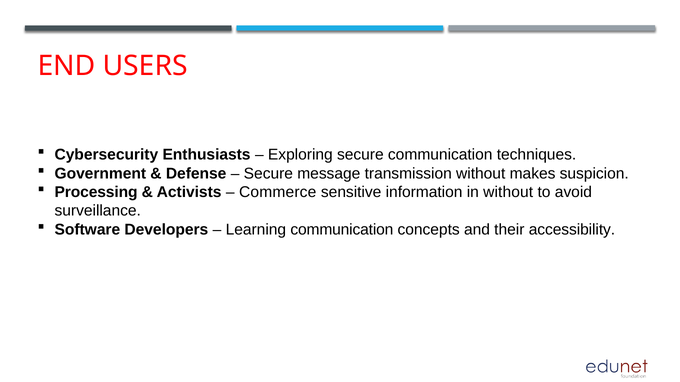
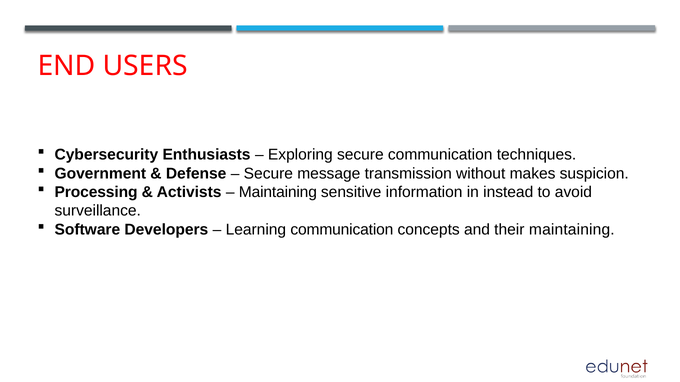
Commerce at (278, 192): Commerce -> Maintaining
in without: without -> instead
their accessibility: accessibility -> maintaining
